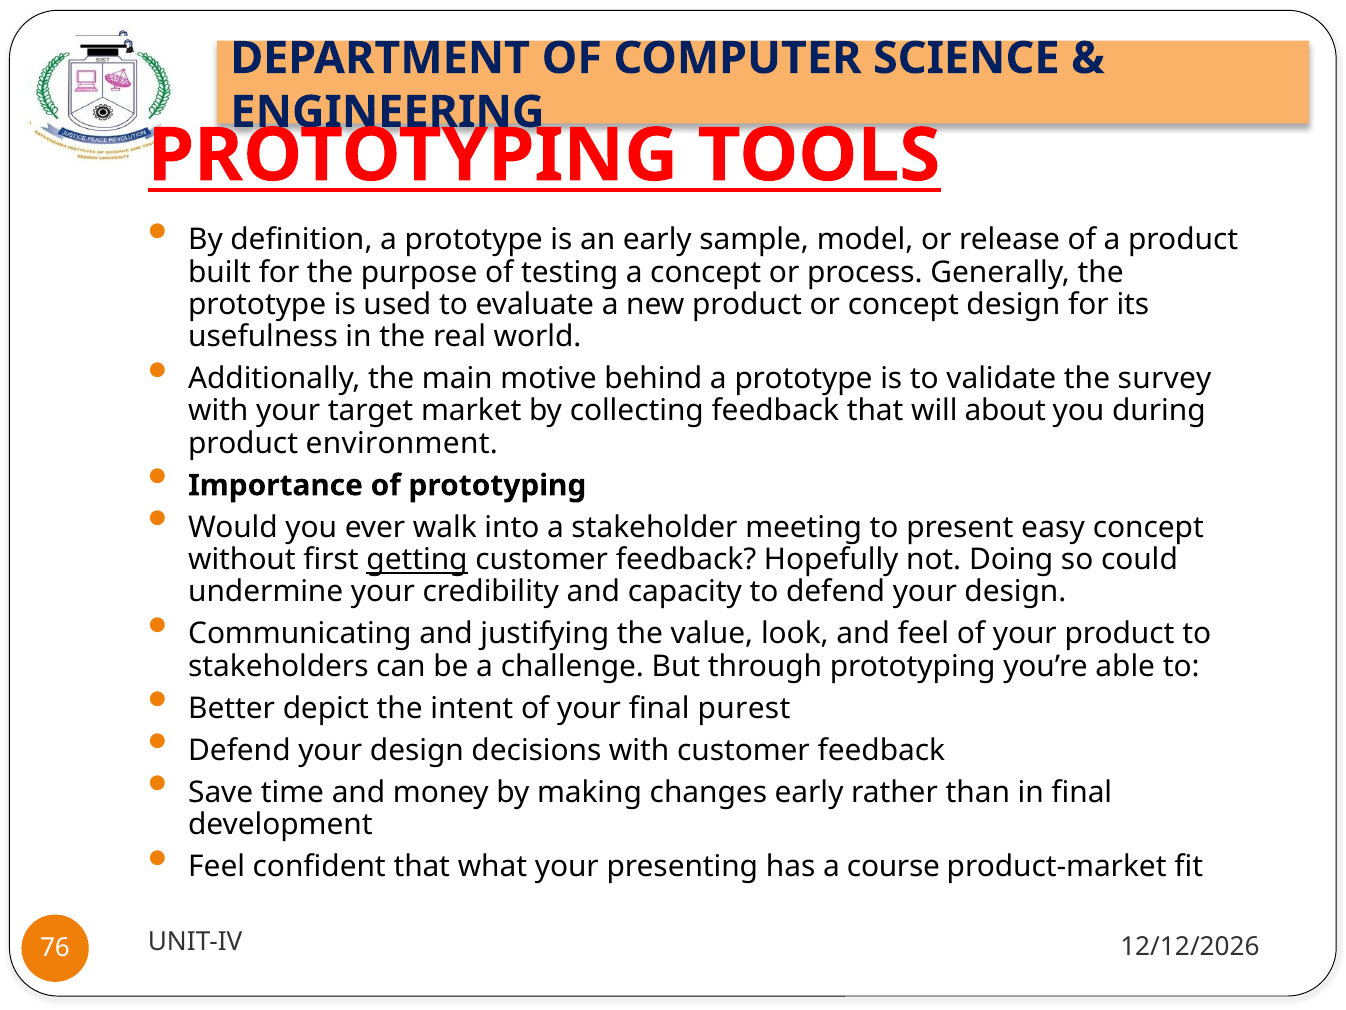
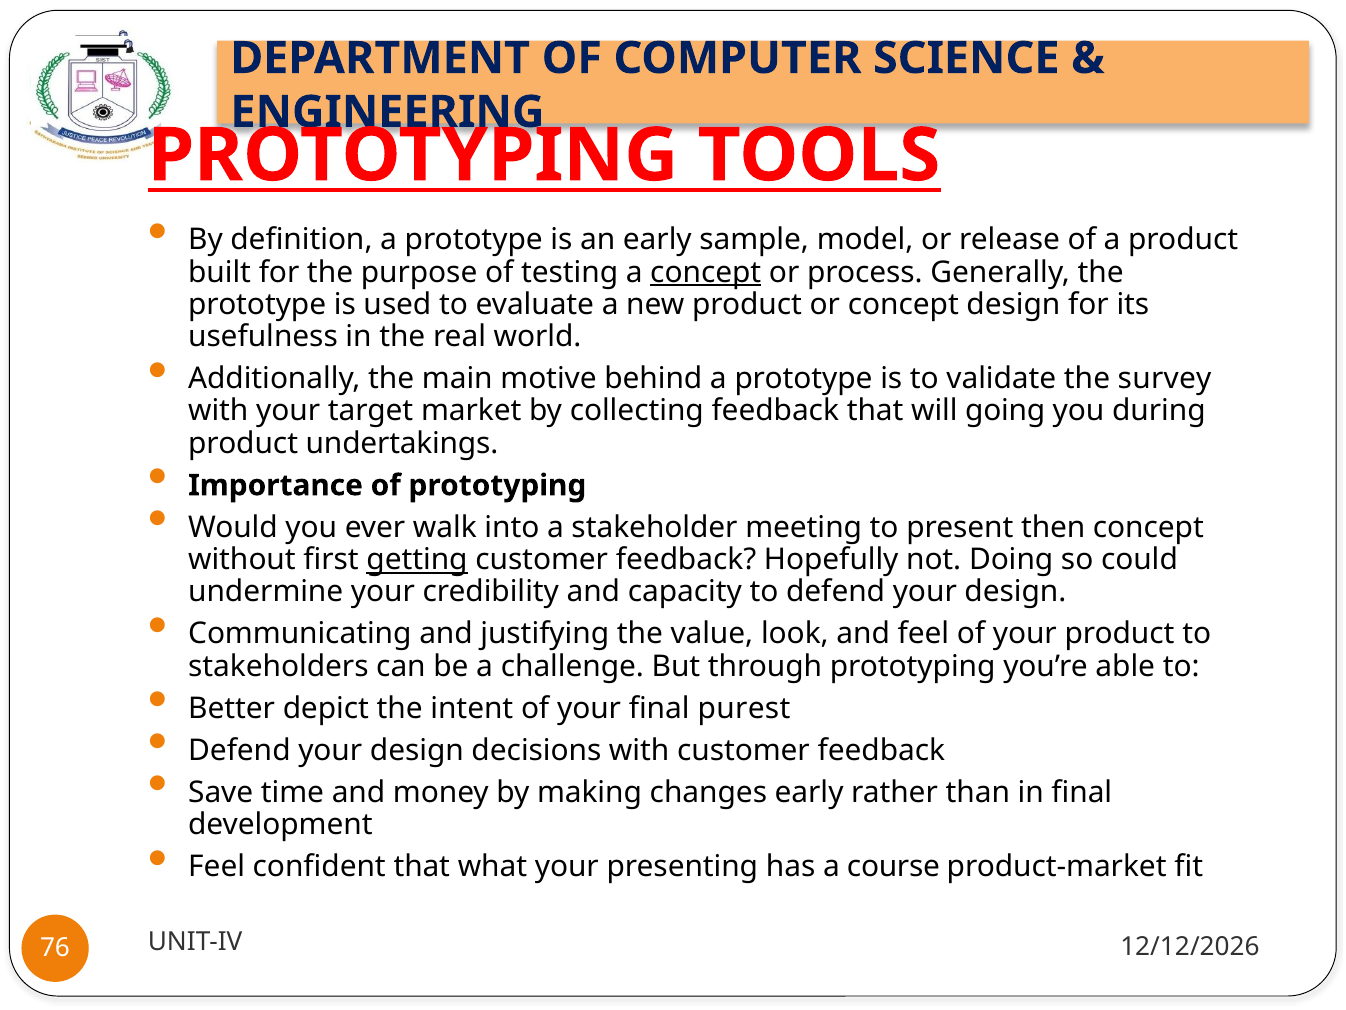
concept at (706, 272) underline: none -> present
about: about -> going
environment: environment -> undertakings
easy: easy -> then
